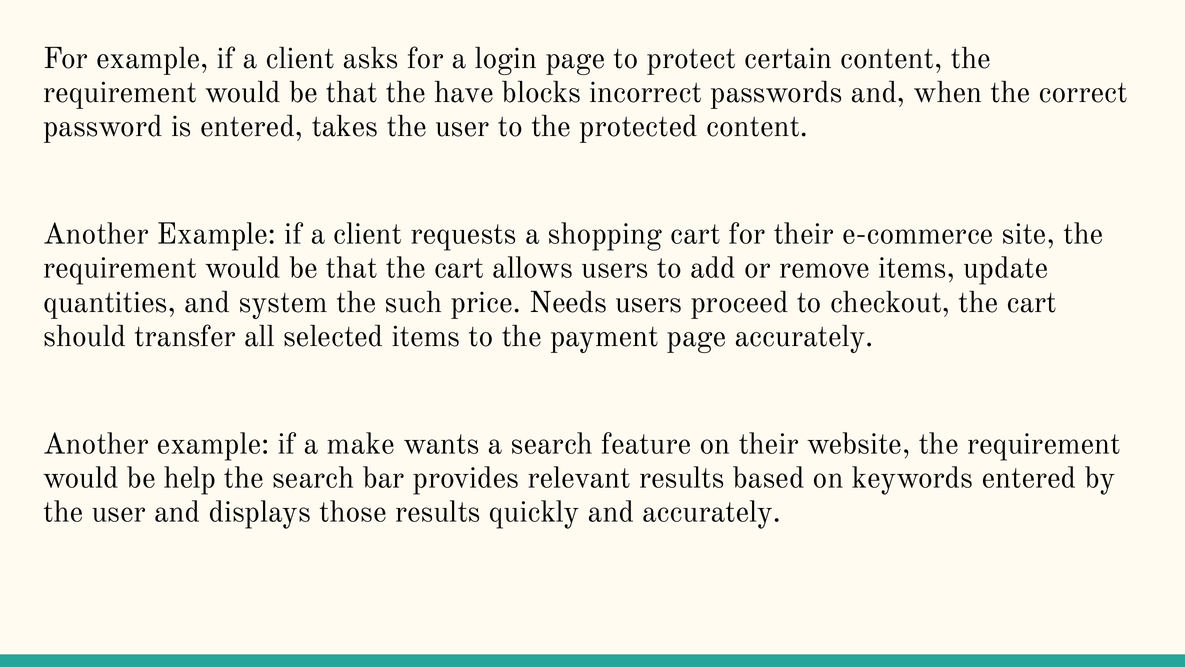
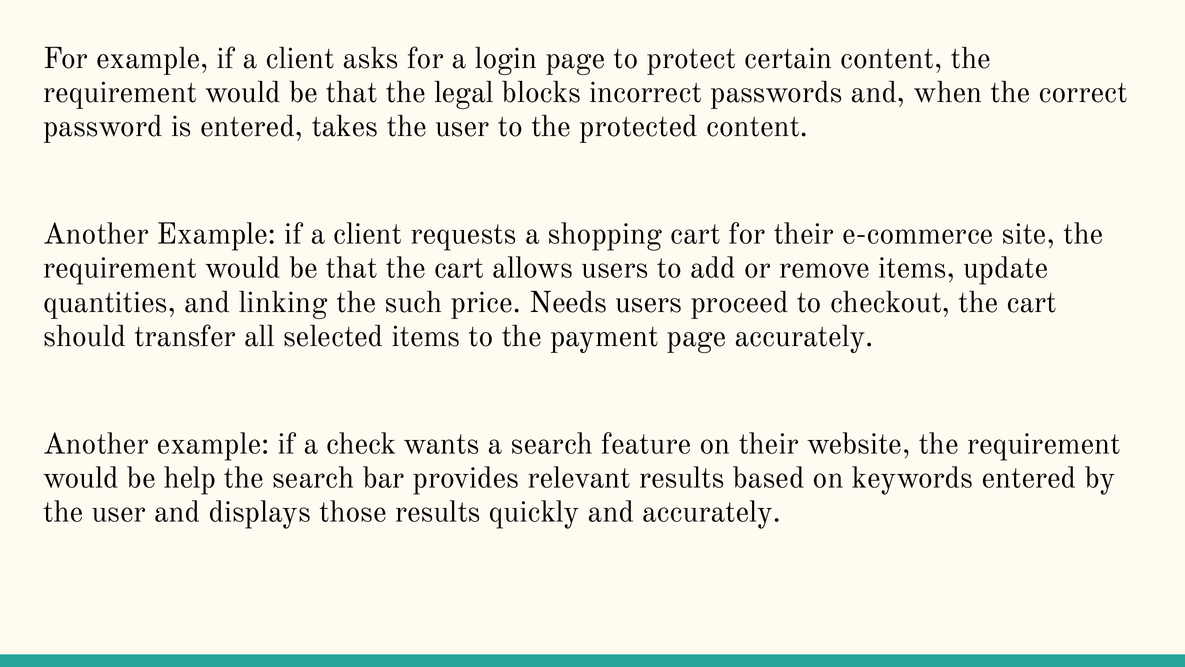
have: have -> legal
system: system -> linking
make: make -> check
